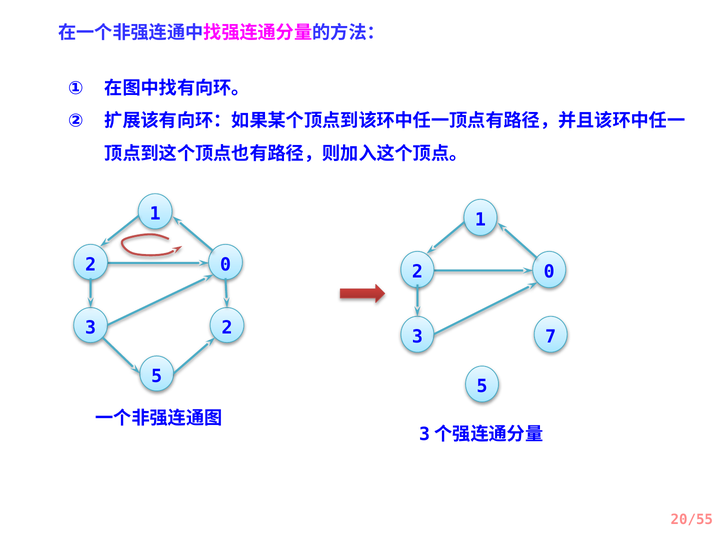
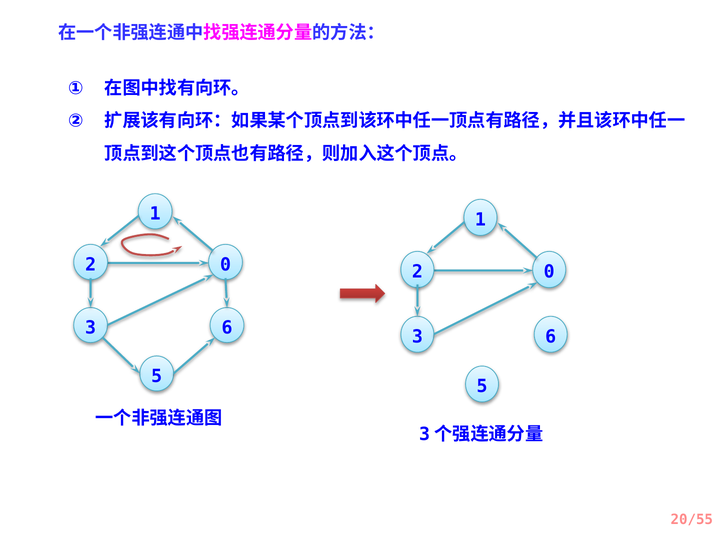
2 at (227, 328): 2 -> 6
7 at (551, 337): 7 -> 6
